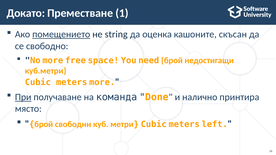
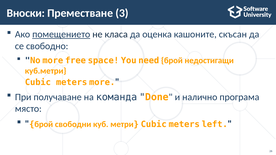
Докато: Докато -> Вноски
1: 1 -> 3
string: string -> класа
При underline: present -> none
принтира: принтира -> програма
